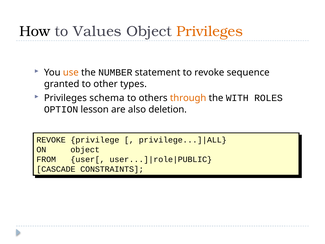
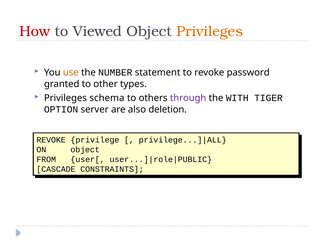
How colour: black -> red
Values: Values -> Viewed
sequence: sequence -> password
through colour: orange -> purple
ROLES: ROLES -> TIGER
lesson: lesson -> server
